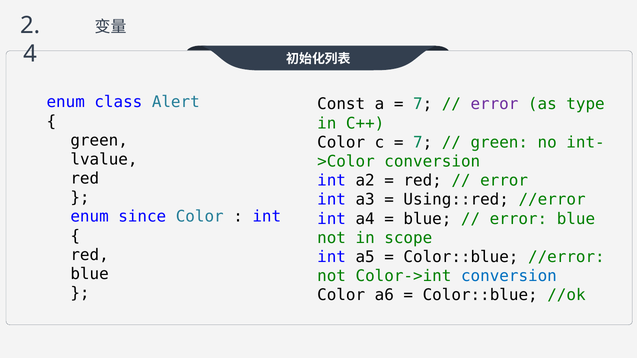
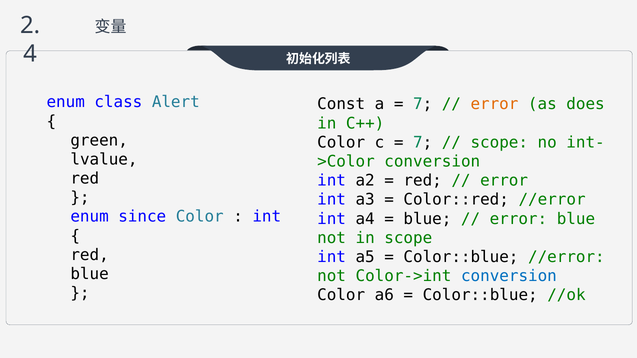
error at (494, 104) colour: purple -> orange
type: type -> does
green at (499, 143): green -> scope
Using::red: Using::red -> Color::red
